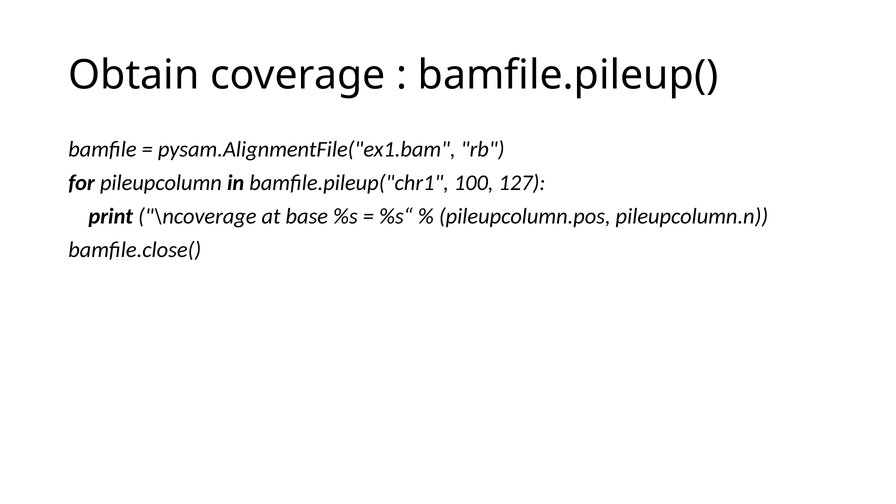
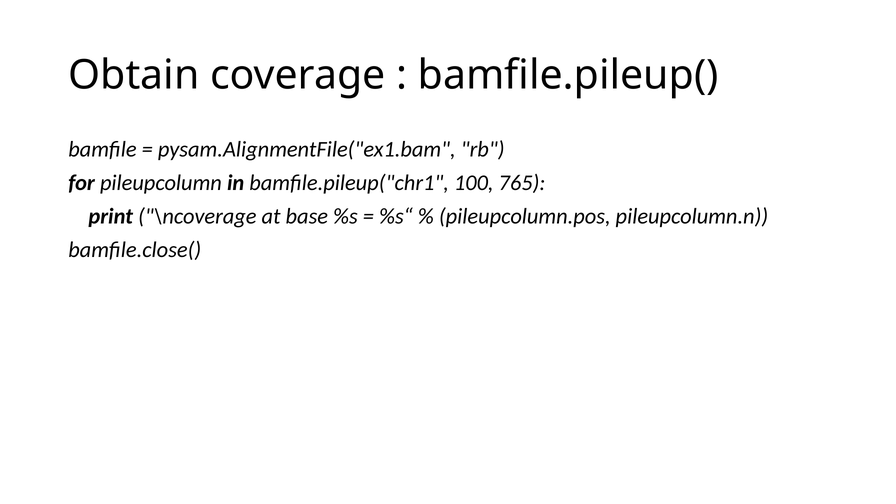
127: 127 -> 765
